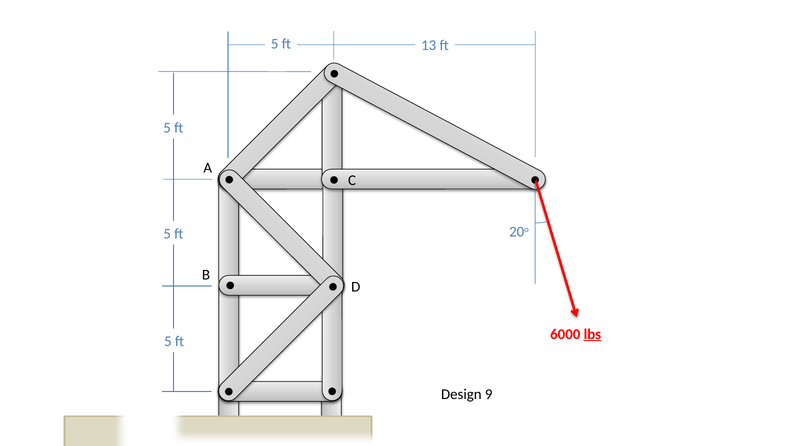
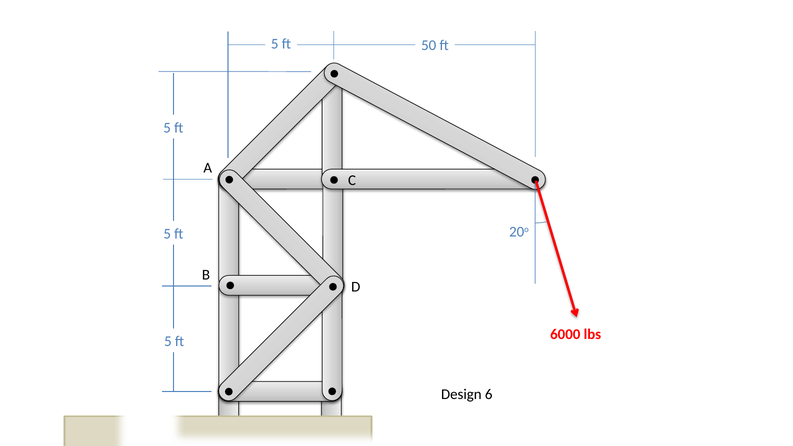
13: 13 -> 50
lbs underline: present -> none
9: 9 -> 6
